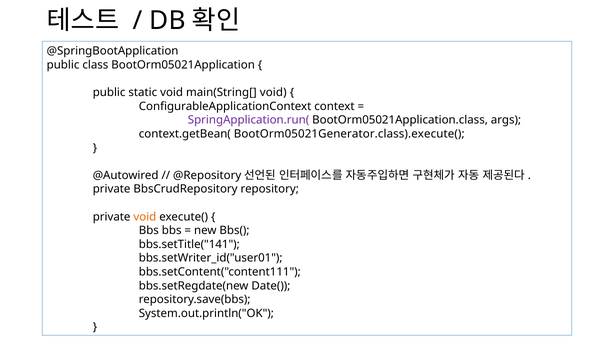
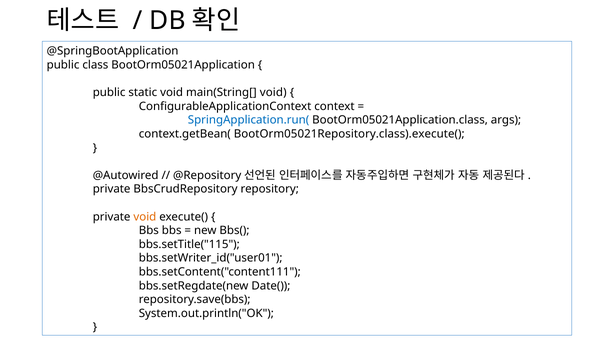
SpringApplication.run( colour: purple -> blue
BootOrm05021Generator.class).execute(: BootOrm05021Generator.class).execute( -> BootOrm05021Repository.class).execute(
bbs.setTitle("141: bbs.setTitle("141 -> bbs.setTitle("115
